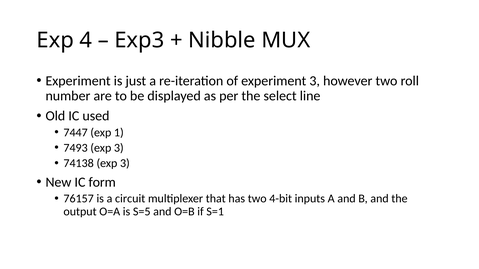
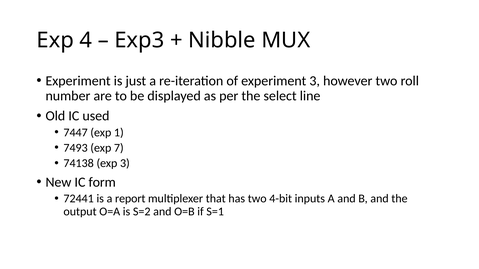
7493 exp 3: 3 -> 7
76157: 76157 -> 72441
circuit: circuit -> report
S=5: S=5 -> S=2
